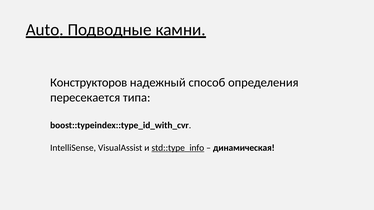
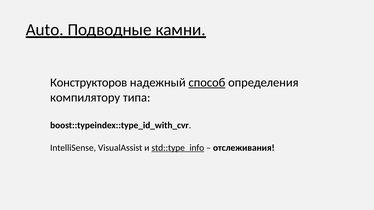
способ underline: none -> present
пересекается: пересекается -> компилятору
динамическая: динамическая -> отслеживания
